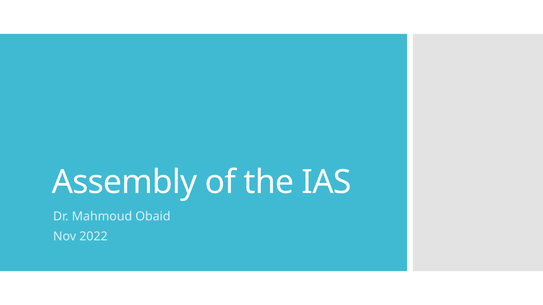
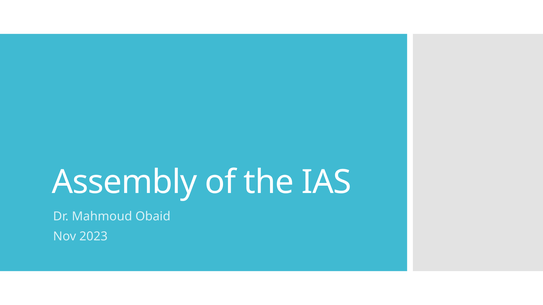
2022: 2022 -> 2023
